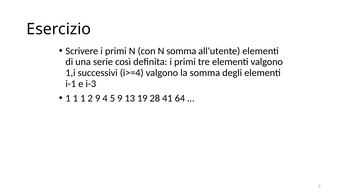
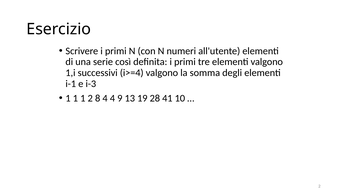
N somma: somma -> numeri
2 9: 9 -> 8
4 5: 5 -> 4
64: 64 -> 10
